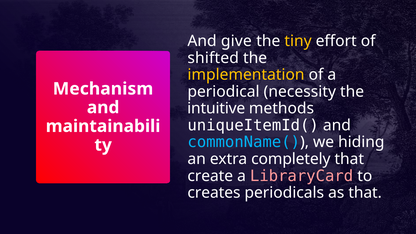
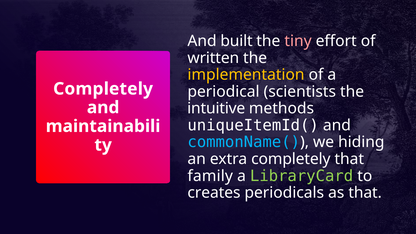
give: give -> built
tiny colour: yellow -> pink
shifted: shifted -> written
Mechanism at (103, 89): Mechanism -> Completely
necessity: necessity -> scientists
create: create -> family
LibraryCard colour: pink -> light green
